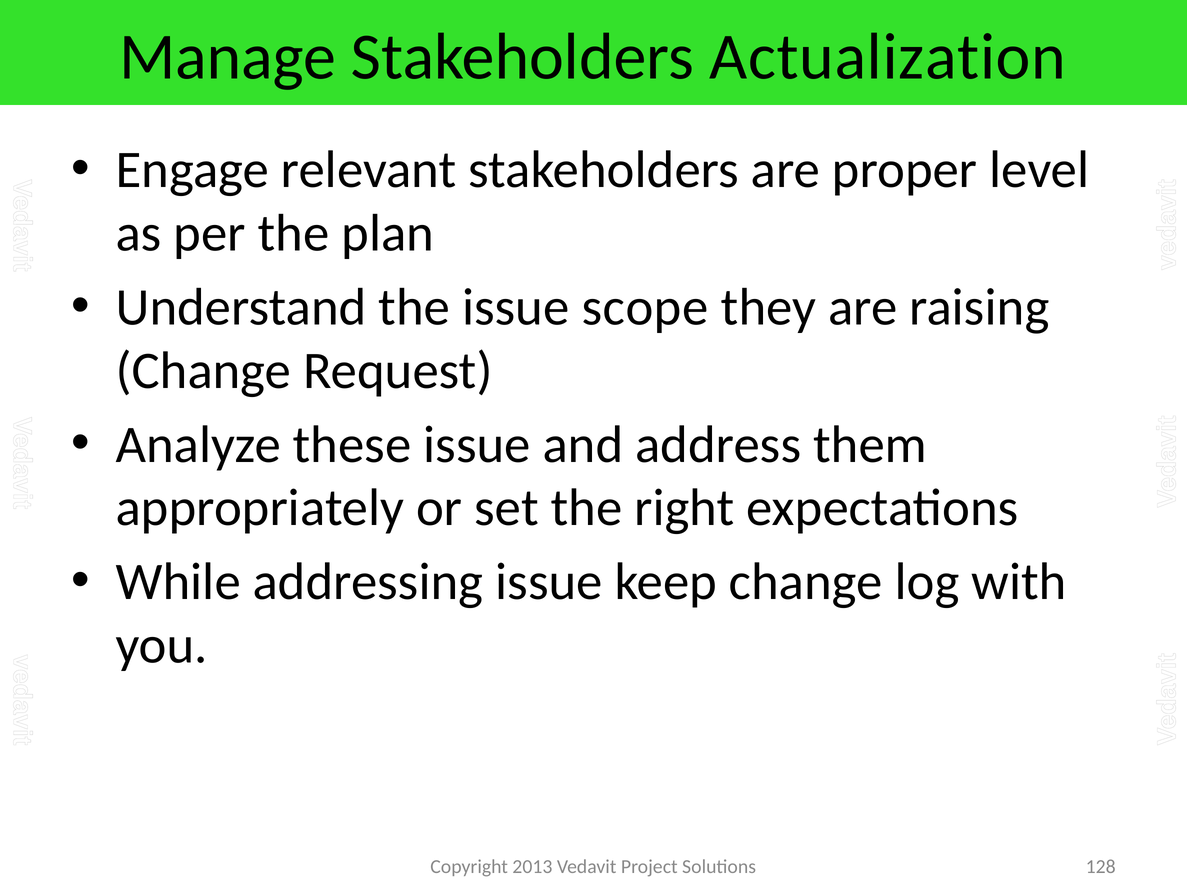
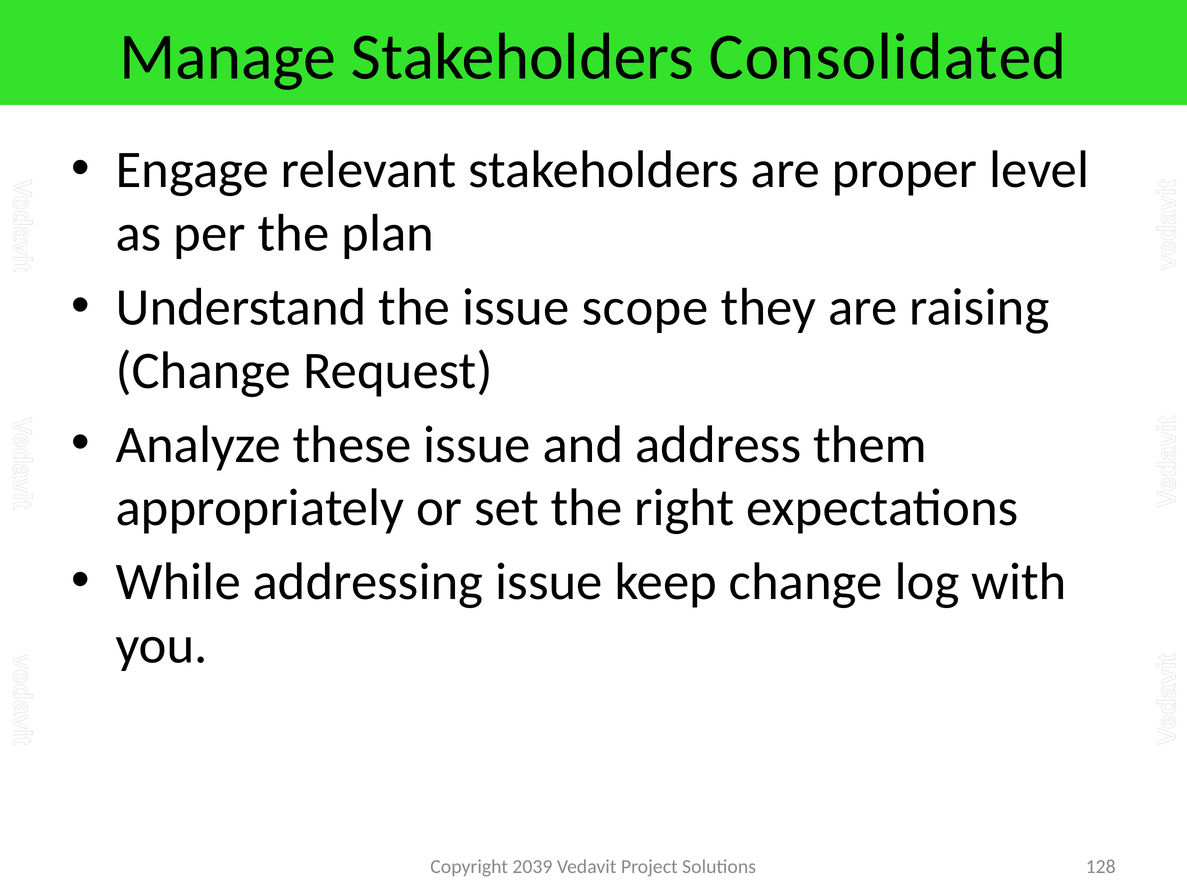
Actualization: Actualization -> Consolidated
2013: 2013 -> 2039
